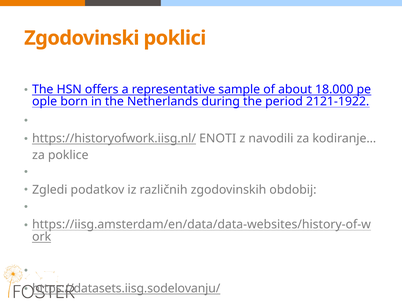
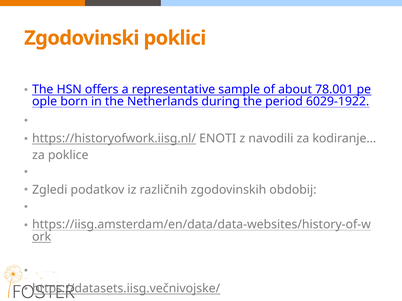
18.000: 18.000 -> 78.001
2121-1922: 2121-1922 -> 6029-1922
https://datasets.iisg.sodelovanju/: https://datasets.iisg.sodelovanju/ -> https://datasets.iisg.večnivojske/
